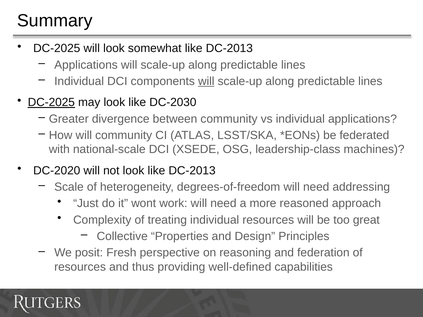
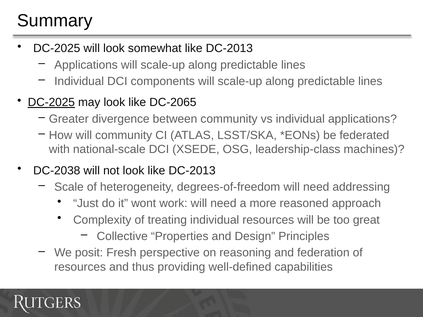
will at (206, 81) underline: present -> none
DC-2030: DC-2030 -> DC-2065
DC-2020: DC-2020 -> DC-2038
